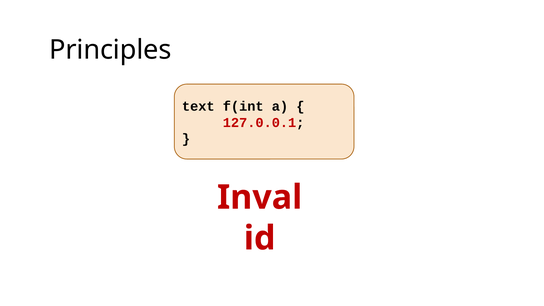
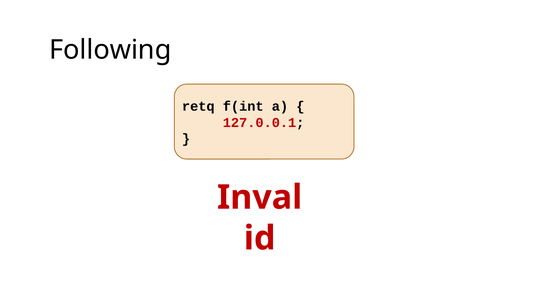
Principles: Principles -> Following
text: text -> retq
